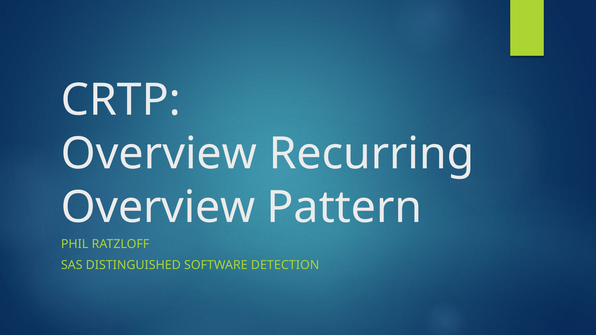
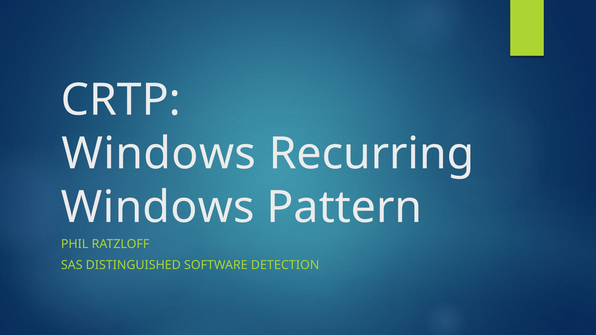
Overview at (159, 154): Overview -> Windows
Overview at (158, 208): Overview -> Windows
